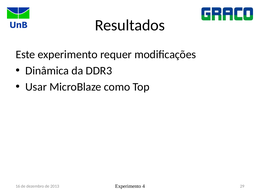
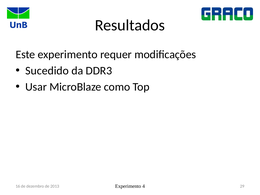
Dinâmica: Dinâmica -> Sucedido
